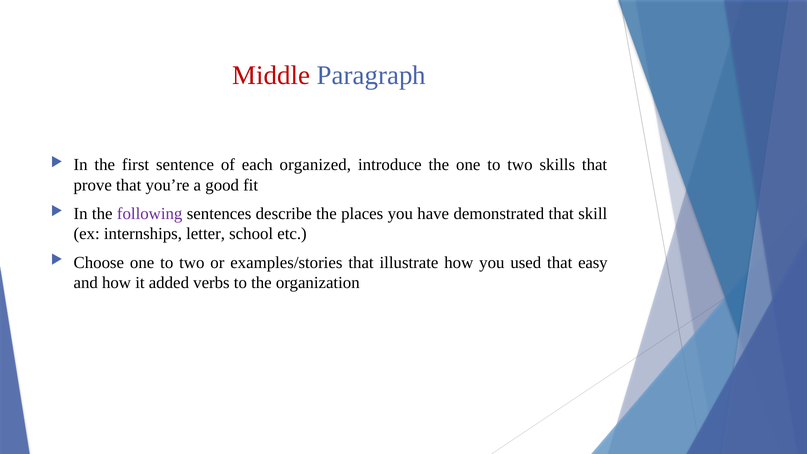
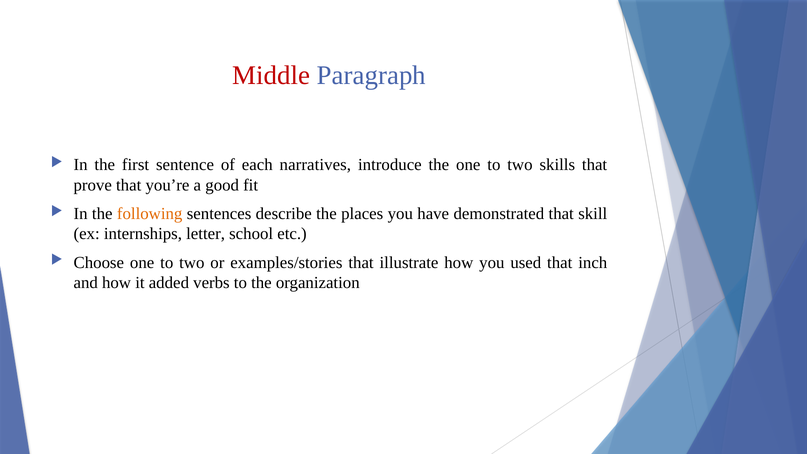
organized: organized -> narratives
following colour: purple -> orange
easy: easy -> inch
